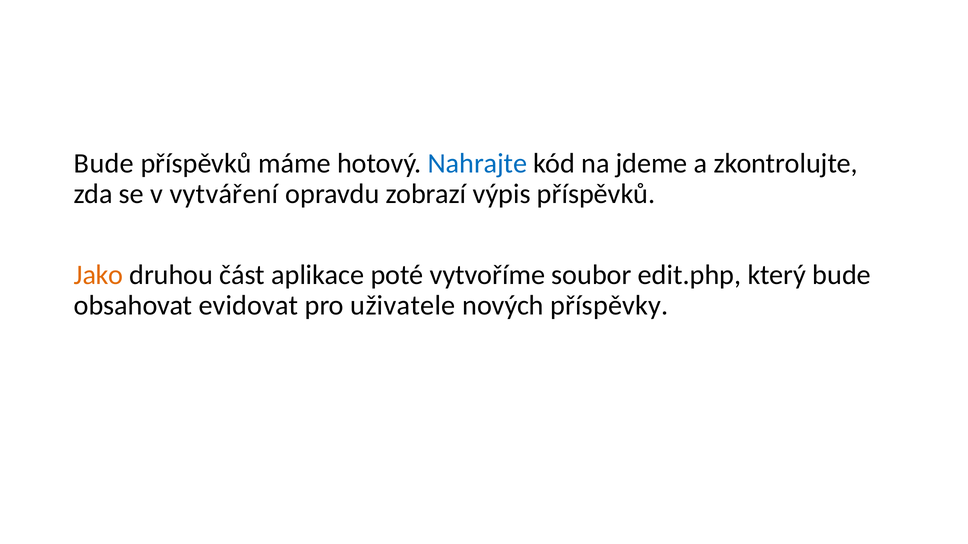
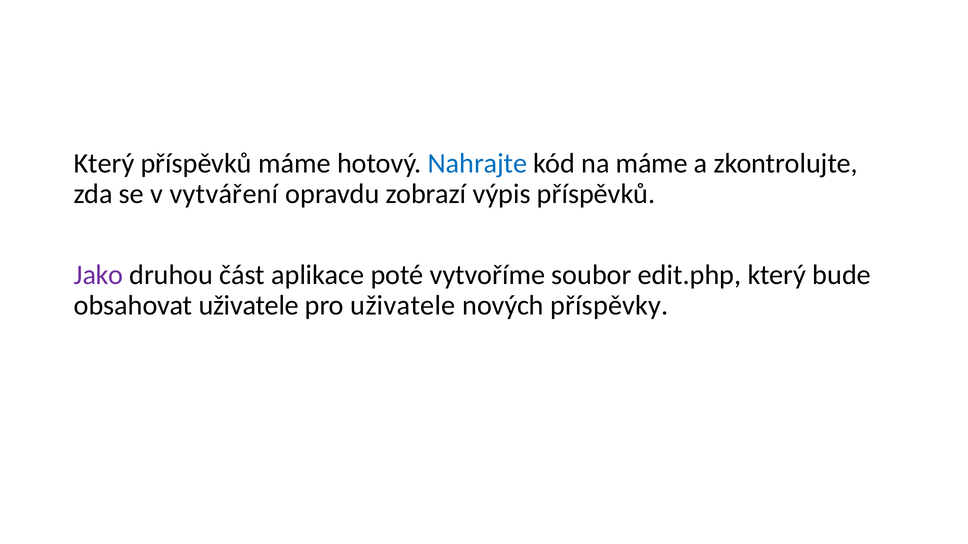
Bude at (104, 164): Bude -> Který
na jdeme: jdeme -> máme
Jako colour: orange -> purple
obsahovat evidovat: evidovat -> uživatele
